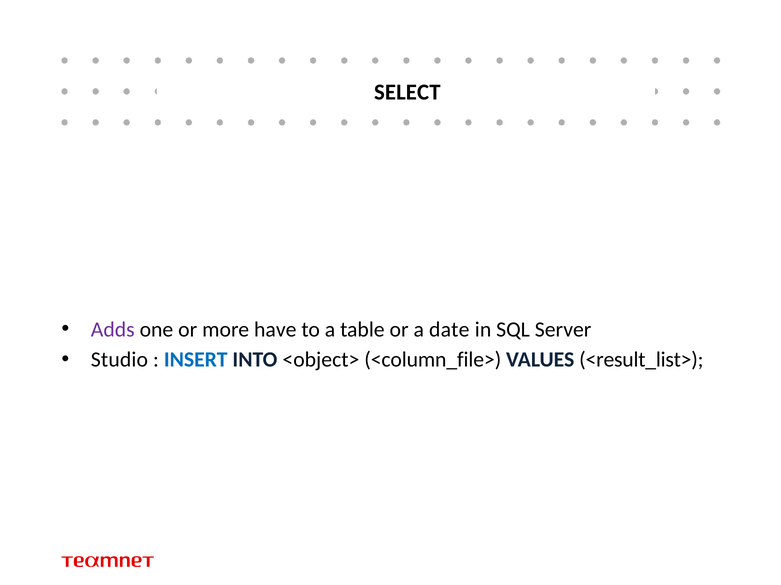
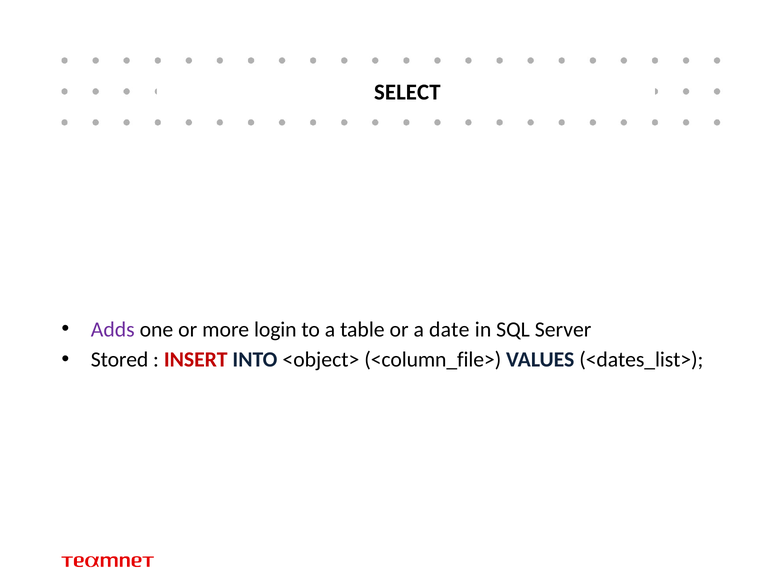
have: have -> login
Studio: Studio -> Stored
INSERT colour: blue -> red
<result_list>: <result_list> -> <dates_list>
